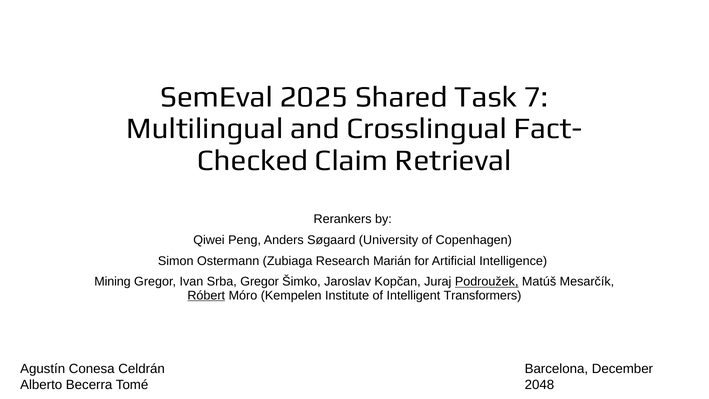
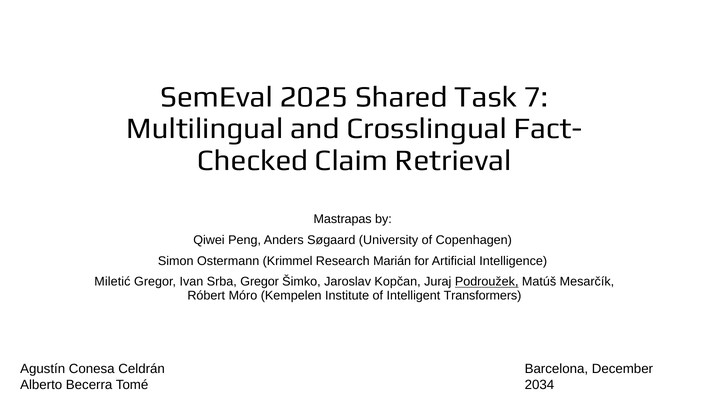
Rerankers: Rerankers -> Mastrapas
Zubiaga: Zubiaga -> Krimmel
Mining: Mining -> Miletić
Róbert underline: present -> none
2048: 2048 -> 2034
